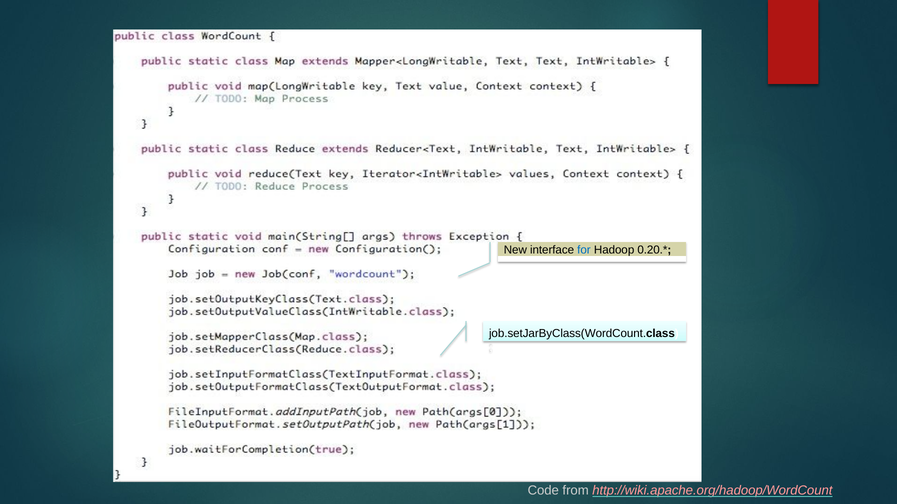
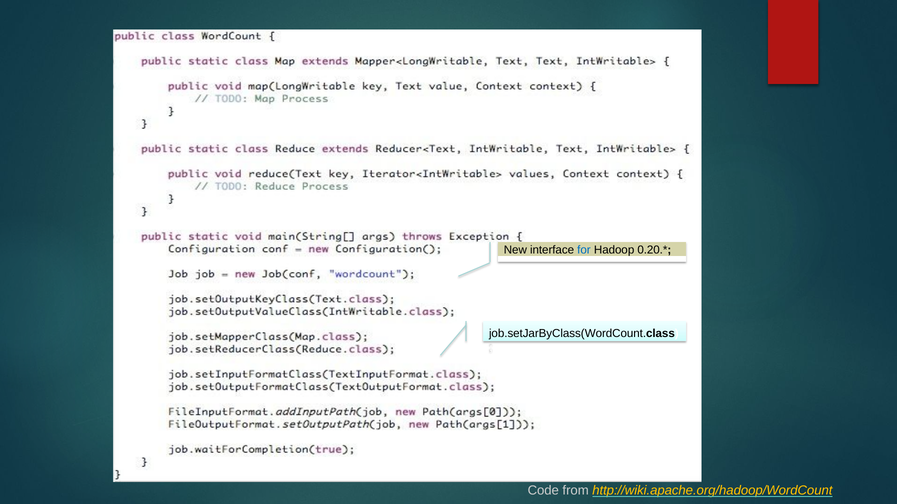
http://wiki.apache.org/hadoop/WordCount colour: pink -> yellow
